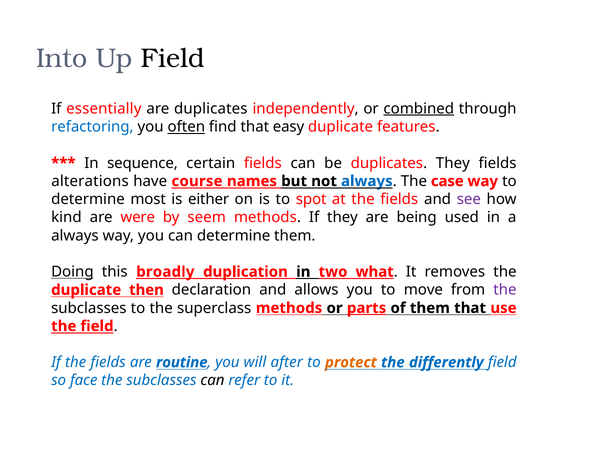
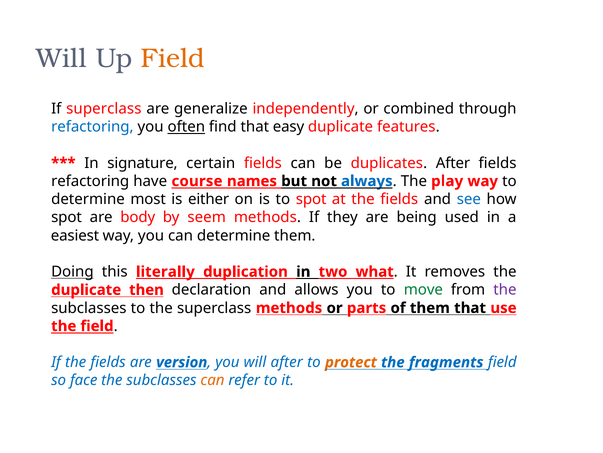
Into at (62, 58): Into -> Will
Field at (173, 58) colour: black -> orange
If essentially: essentially -> superclass
are duplicates: duplicates -> generalize
combined underline: present -> none
sequence: sequence -> signature
duplicates They: They -> After
alterations at (90, 181): alterations -> refactoring
case: case -> play
see colour: purple -> blue
kind at (66, 217): kind -> spot
were: were -> body
always at (75, 235): always -> easiest
broadly: broadly -> literally
move colour: black -> green
parts underline: present -> none
routine: routine -> version
differently: differently -> fragments
can at (213, 380) colour: black -> orange
